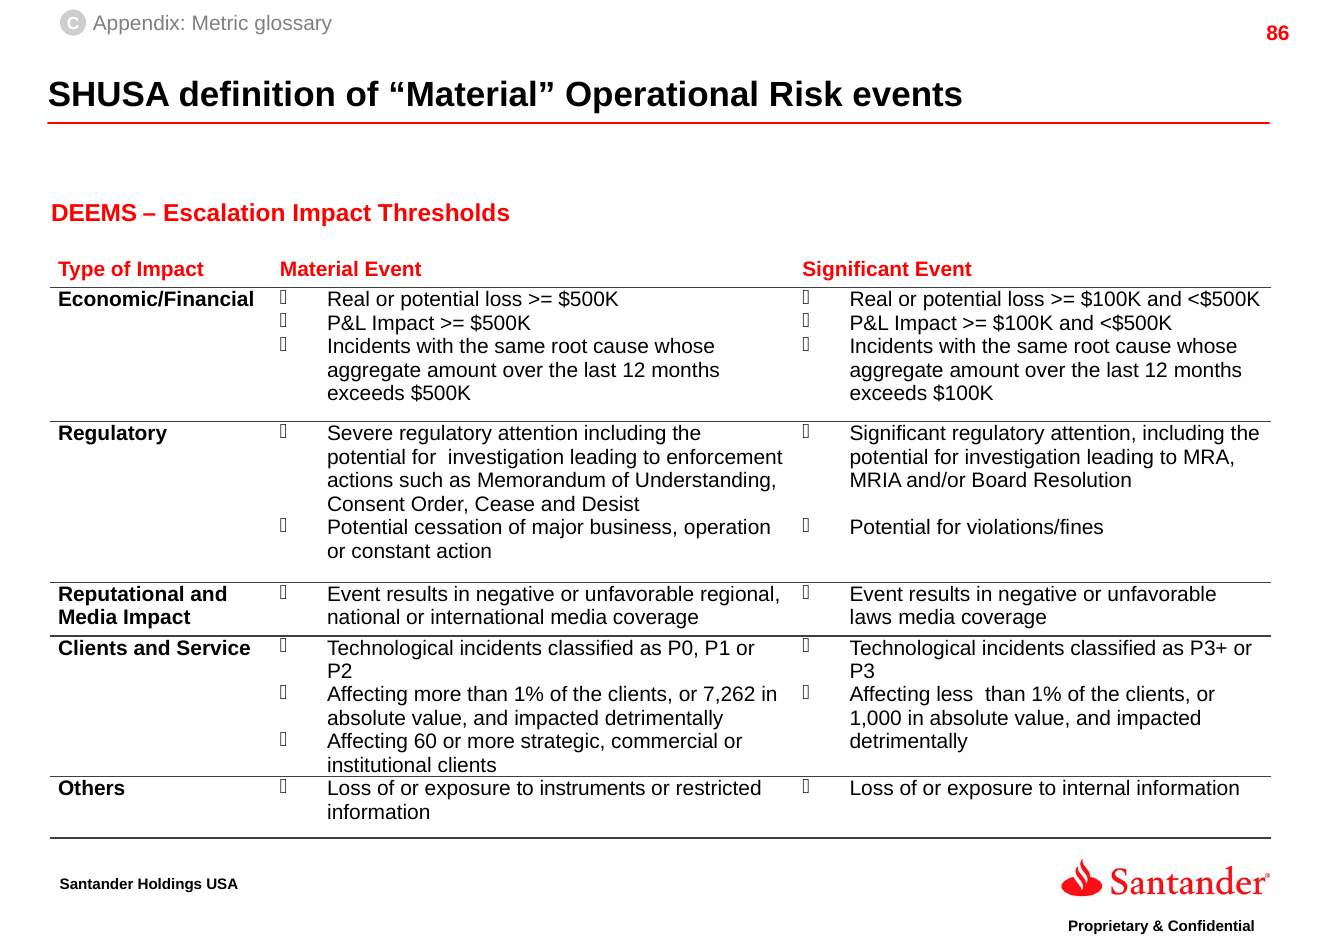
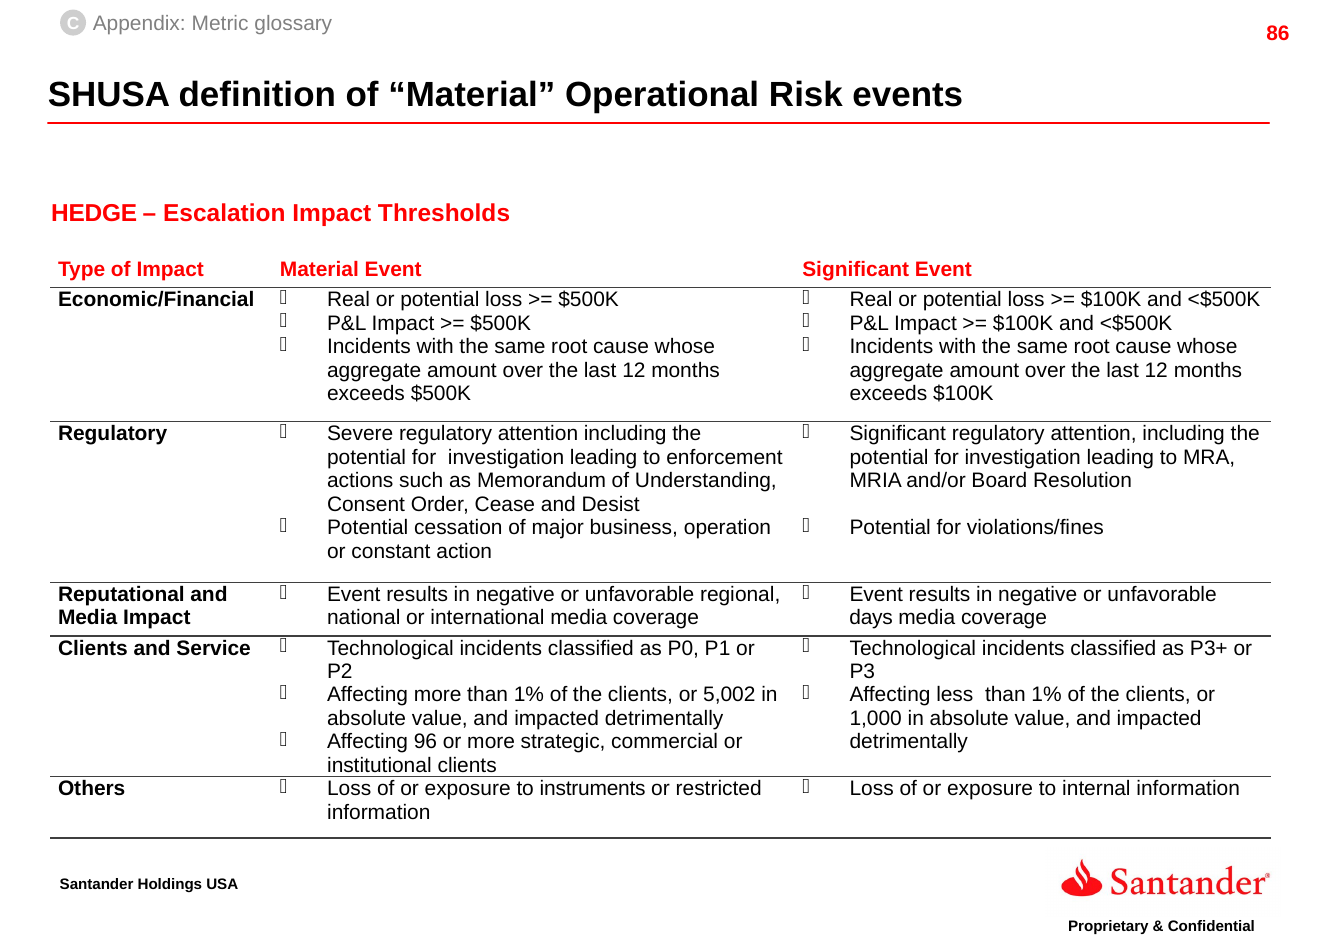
DEEMS: DEEMS -> HEDGE
laws: laws -> days
7,262: 7,262 -> 5,002
60: 60 -> 96
